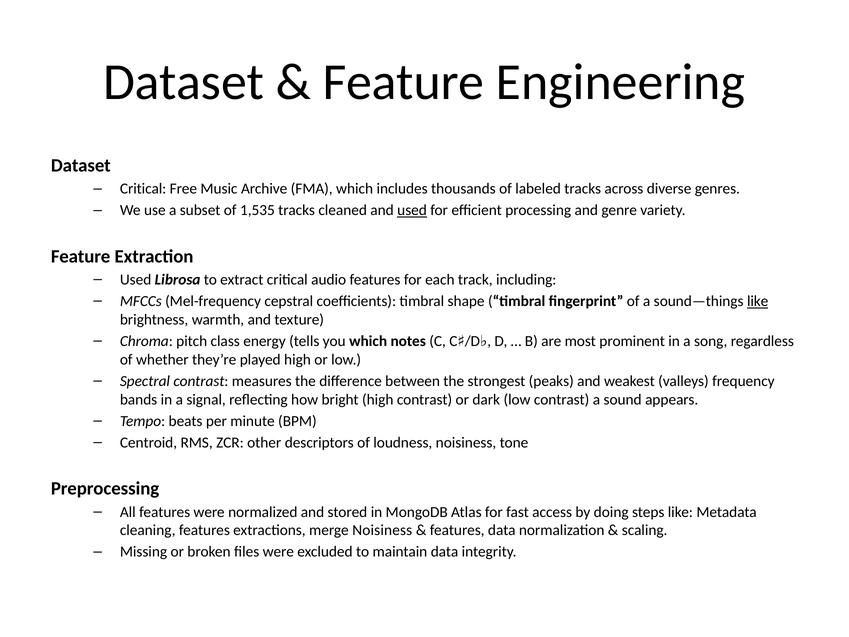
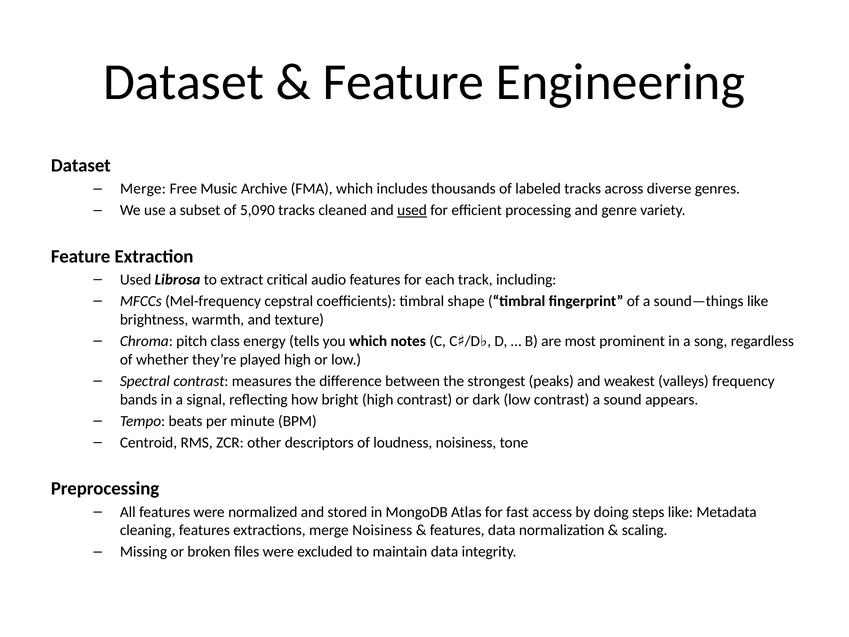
Critical at (143, 189): Critical -> Merge
1,535: 1,535 -> 5,090
like at (758, 301) underline: present -> none
